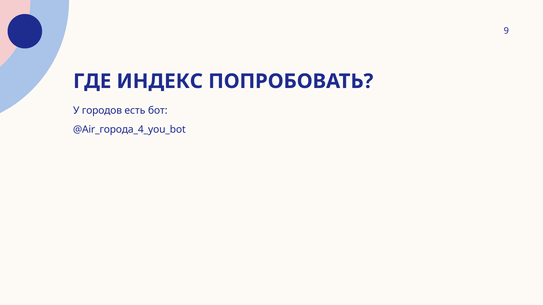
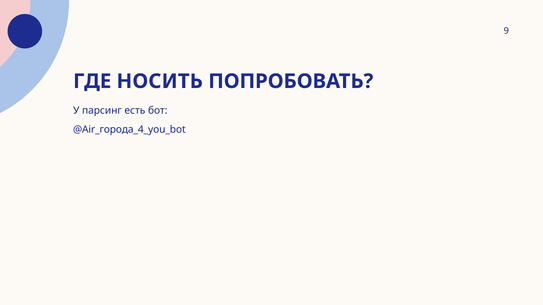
ИНДЕКС: ИНДЕКС -> НОСИТЬ
городов: городов -> парсинг
